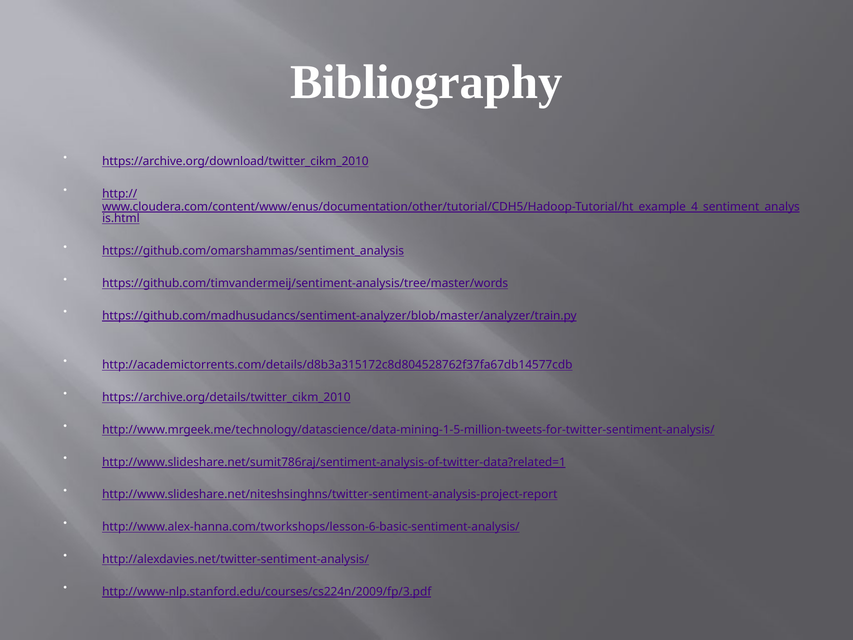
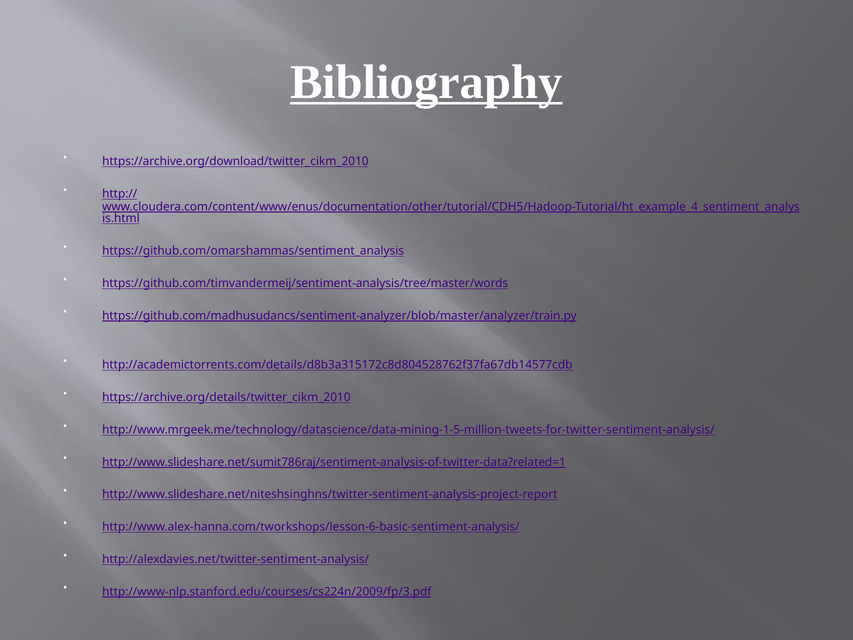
Bibliography underline: none -> present
